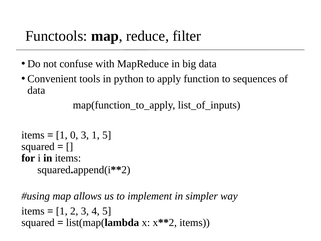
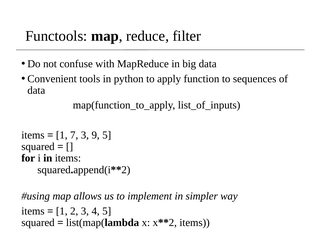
0: 0 -> 7
3 1: 1 -> 9
